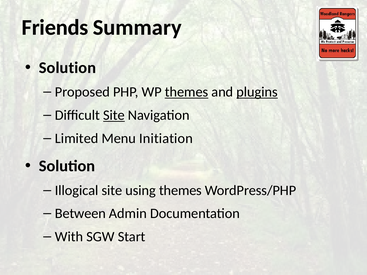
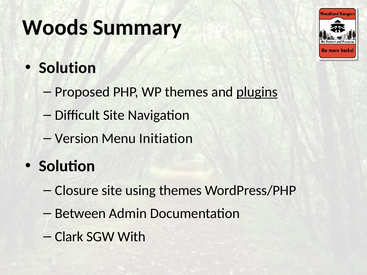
Friends: Friends -> Woods
themes at (187, 92) underline: present -> none
Site at (114, 115) underline: present -> none
Limited: Limited -> Version
Illogical: Illogical -> Closure
With: With -> Clark
Start: Start -> With
